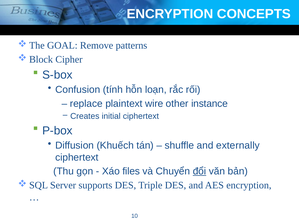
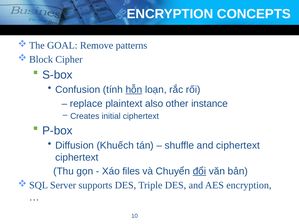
hỗn underline: none -> present
wire: wire -> also
and externally: externally -> ciphertext
